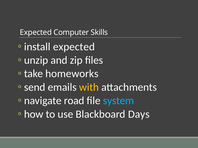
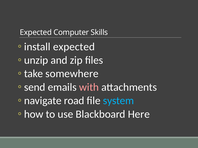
homeworks: homeworks -> somewhere
with colour: yellow -> pink
Days: Days -> Here
